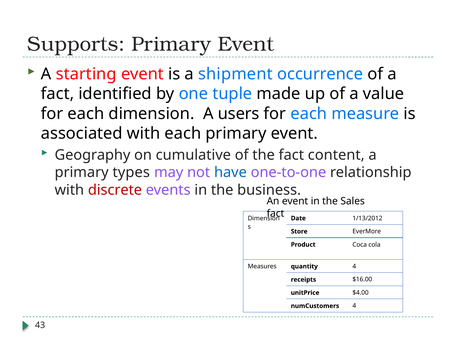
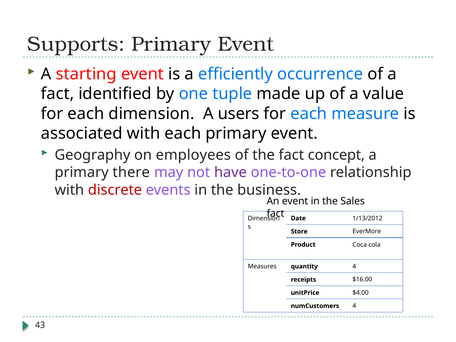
shipment: shipment -> efficiently
cumulative: cumulative -> employees
content: content -> concept
types: types -> there
have colour: blue -> purple
